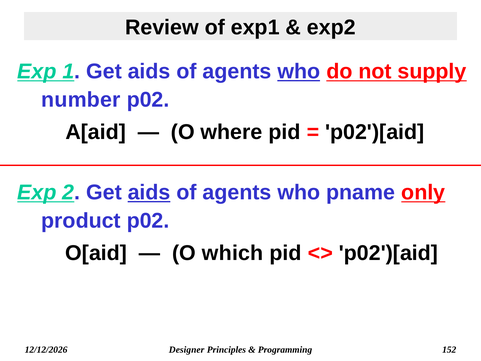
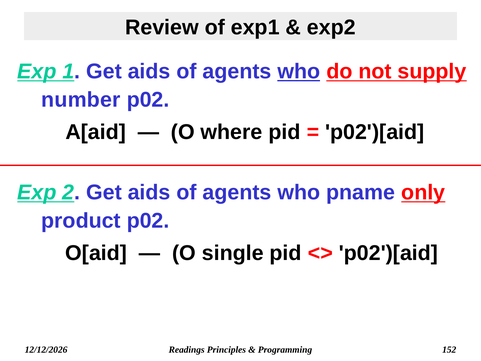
aids at (149, 192) underline: present -> none
which: which -> single
Designer: Designer -> Readings
